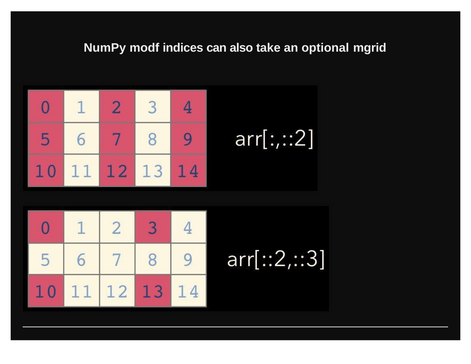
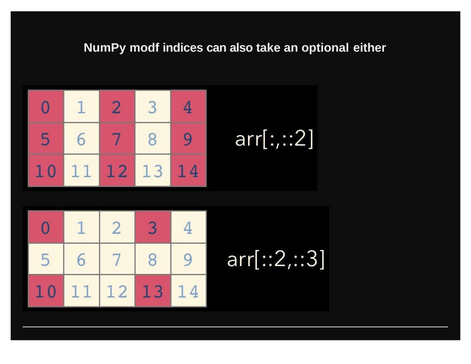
mgrid: mgrid -> either
